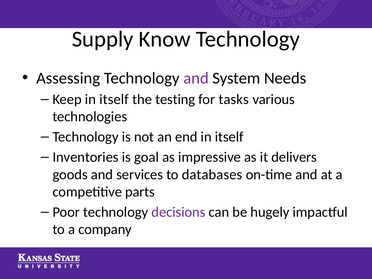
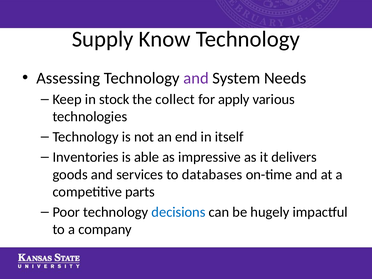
Keep in itself: itself -> stock
testing: testing -> collect
tasks: tasks -> apply
goal: goal -> able
decisions colour: purple -> blue
